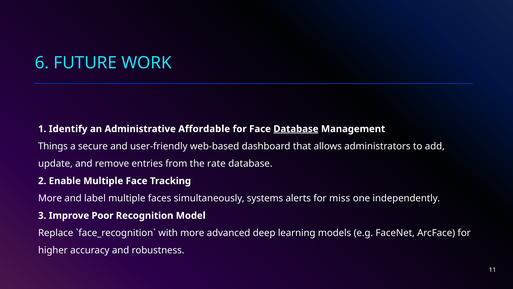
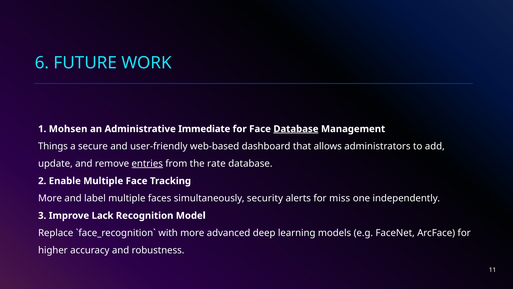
Identify: Identify -> Mohsen
Affordable: Affordable -> Immediate
entries underline: none -> present
systems: systems -> security
Poor: Poor -> Lack
